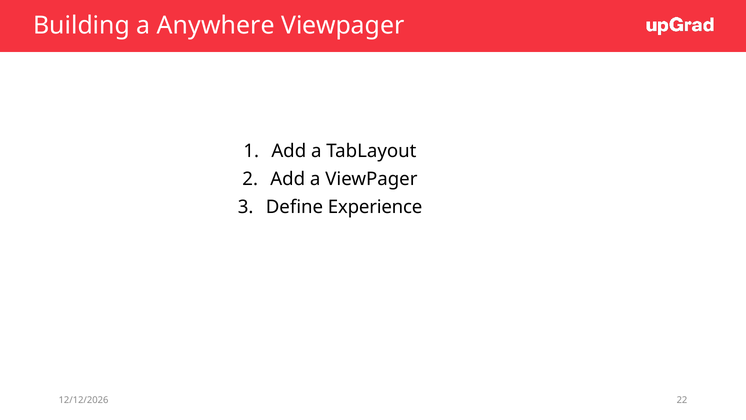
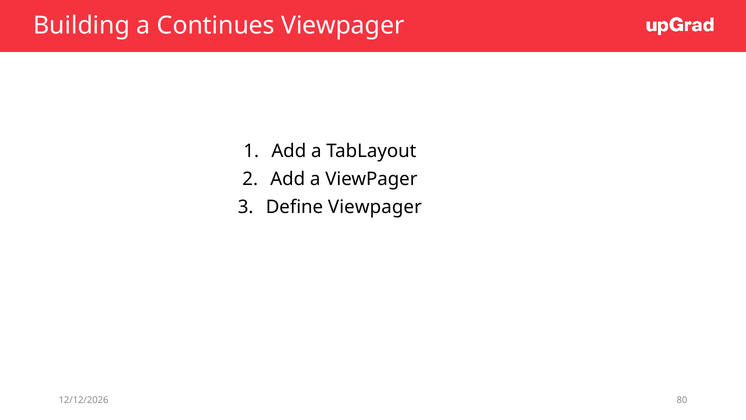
Anywhere: Anywhere -> Continues
Define Experience: Experience -> Viewpager
22: 22 -> 80
